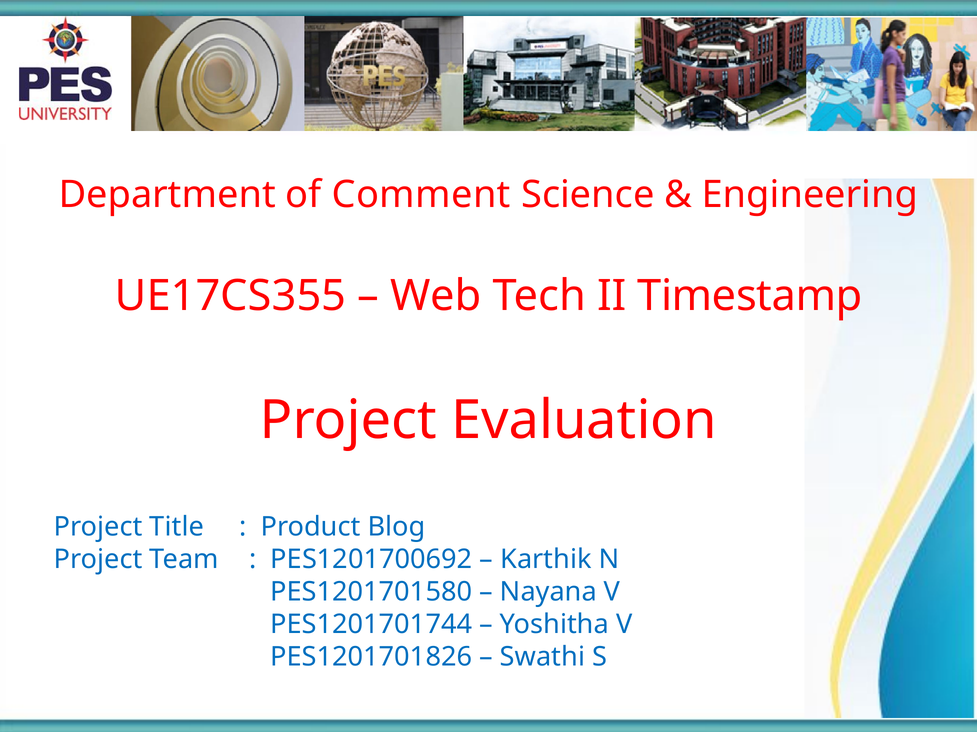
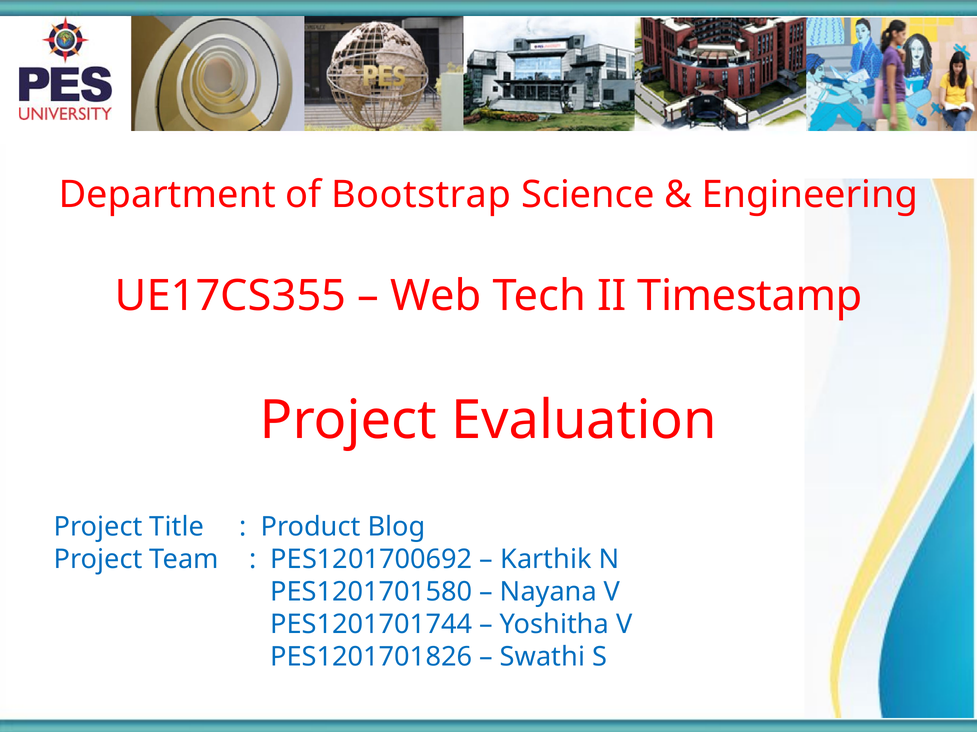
Comment: Comment -> Bootstrap
